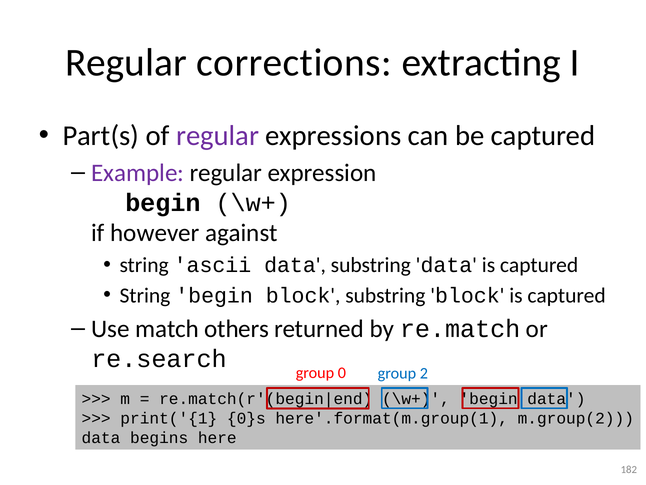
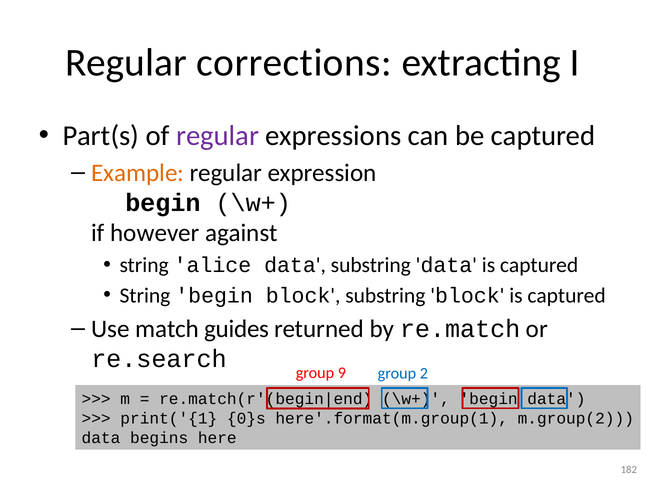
Example colour: purple -> orange
ascii: ascii -> alice
others: others -> guides
0: 0 -> 9
